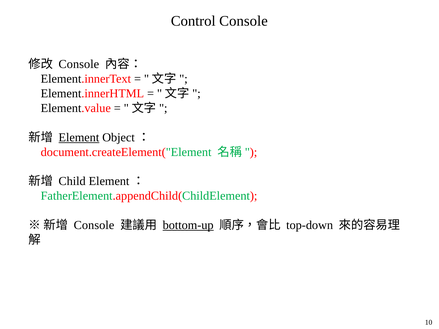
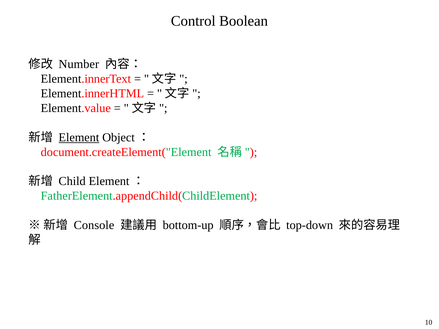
Control Console: Console -> Boolean
Console at (79, 64): Console -> Number
bottom-up underline: present -> none
